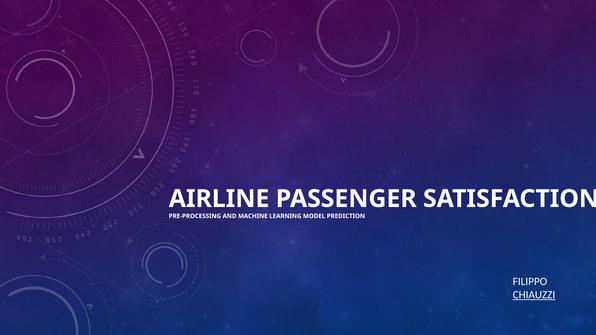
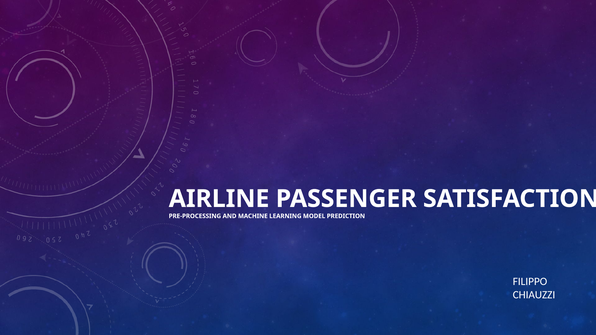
CHIAUZZI underline: present -> none
